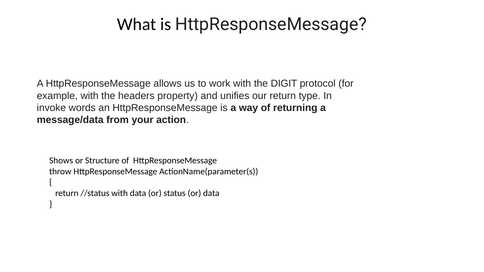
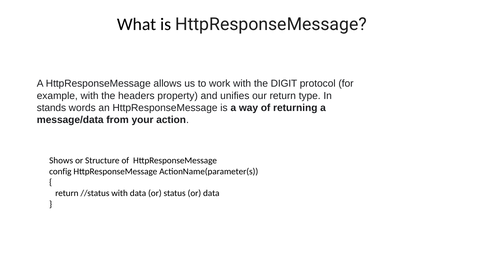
invoke: invoke -> stands
throw: throw -> config
